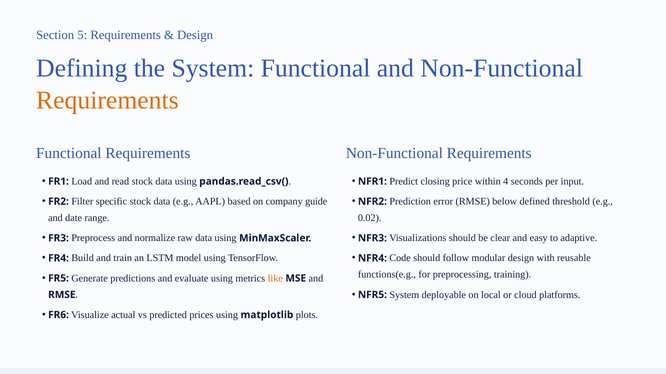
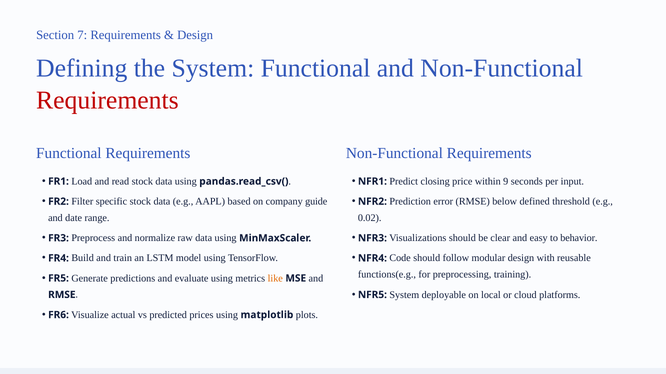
5: 5 -> 7
Requirements at (107, 101) colour: orange -> red
4: 4 -> 9
adaptive: adaptive -> behavior
